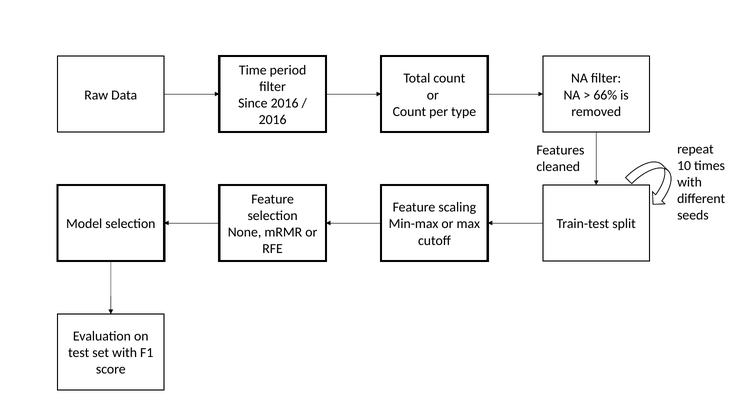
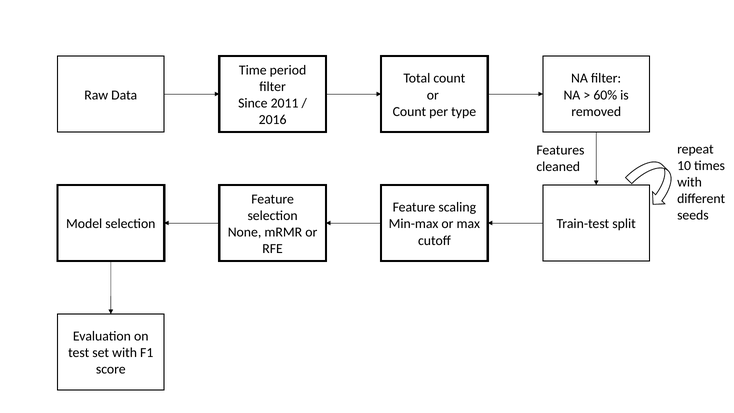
66%: 66% -> 60%
Since 2016: 2016 -> 2011
